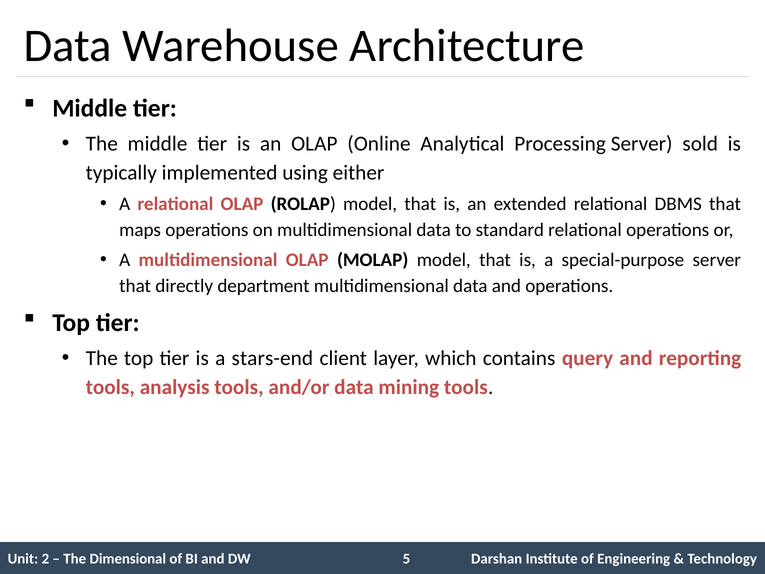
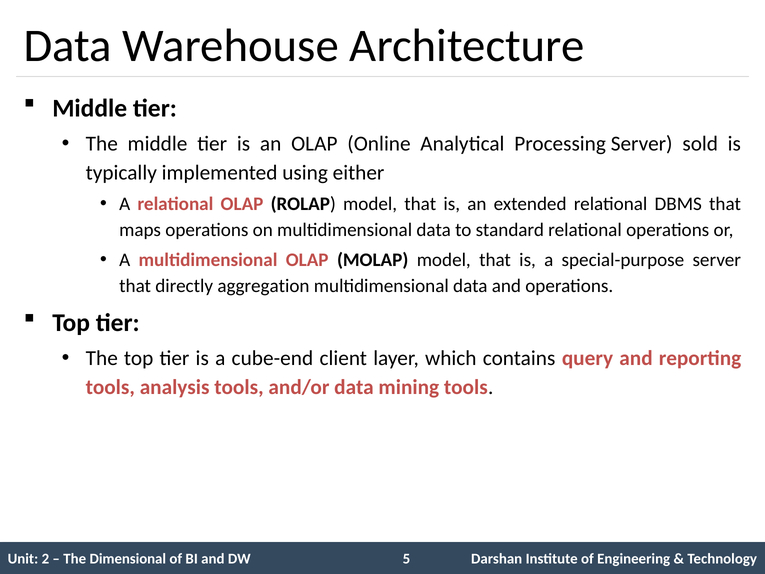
department: department -> aggregation
stars-end: stars-end -> cube-end
